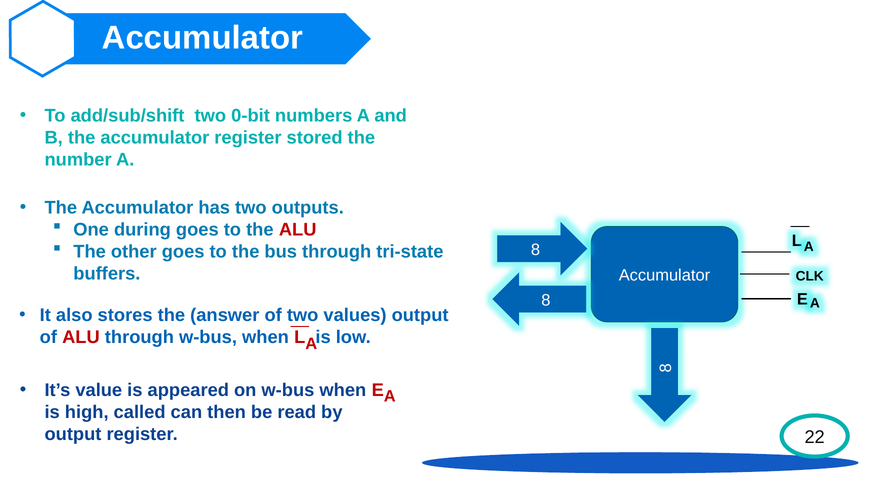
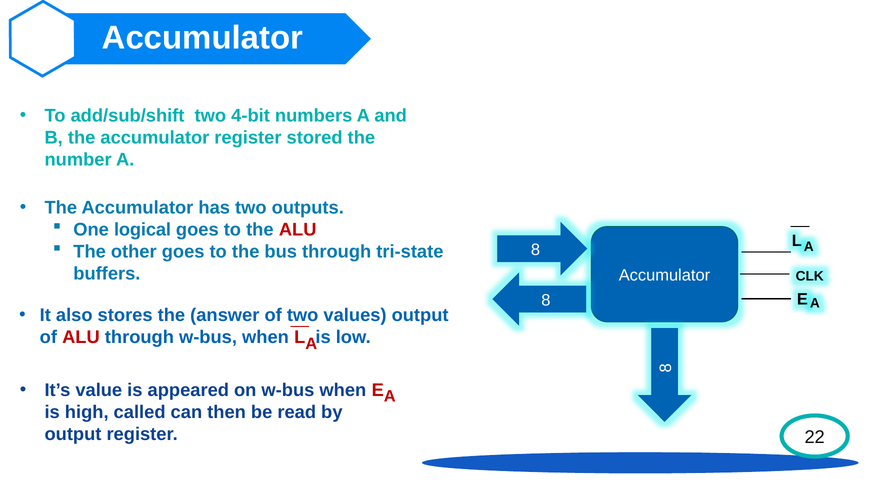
0-bit: 0-bit -> 4-bit
during: during -> logical
